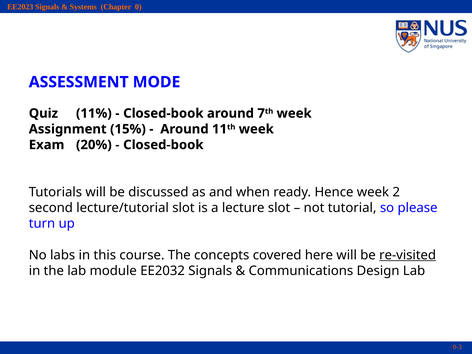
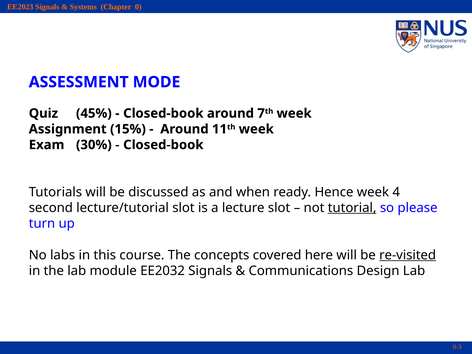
11%: 11% -> 45%
20%: 20% -> 30%
2: 2 -> 4
tutorial underline: none -> present
